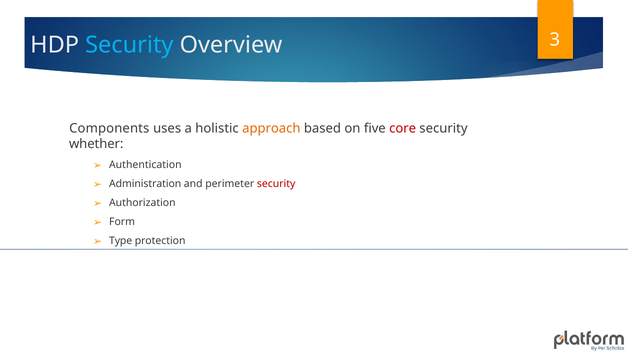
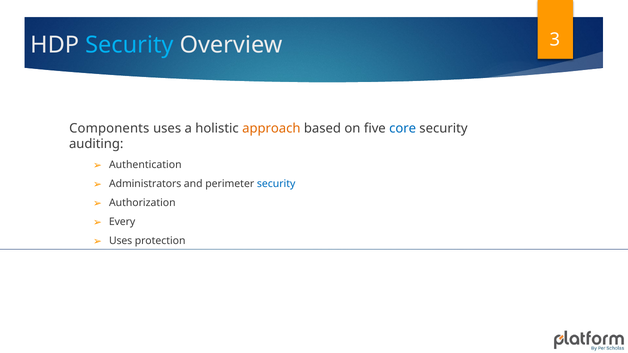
core colour: red -> blue
whether: whether -> auditing
Administration: Administration -> Administrators
security at (276, 184) colour: red -> blue
Form: Form -> Every
Type at (121, 241): Type -> Uses
